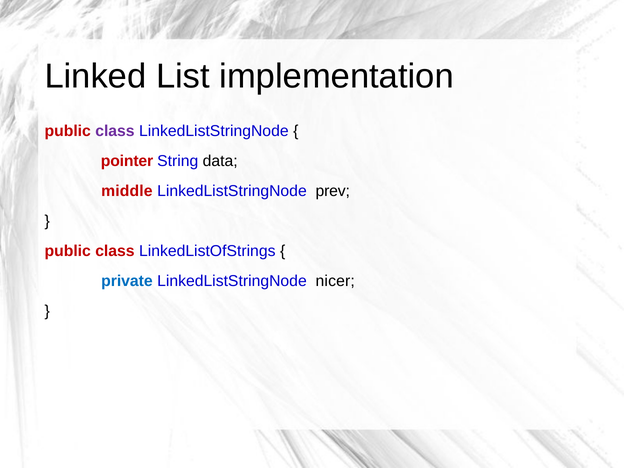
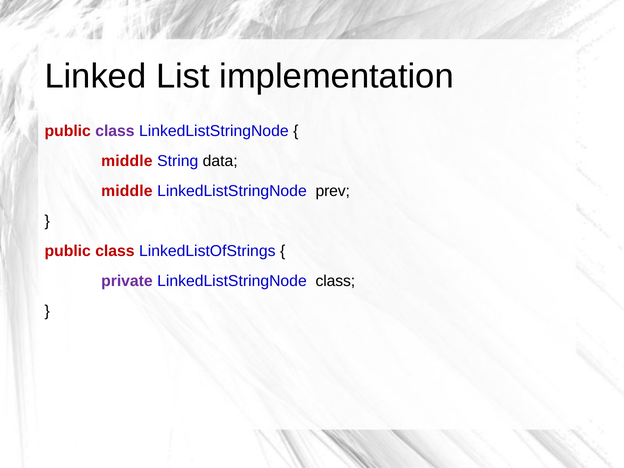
pointer at (127, 161): pointer -> middle
private colour: blue -> purple
LinkedListStringNode nicer: nicer -> class
